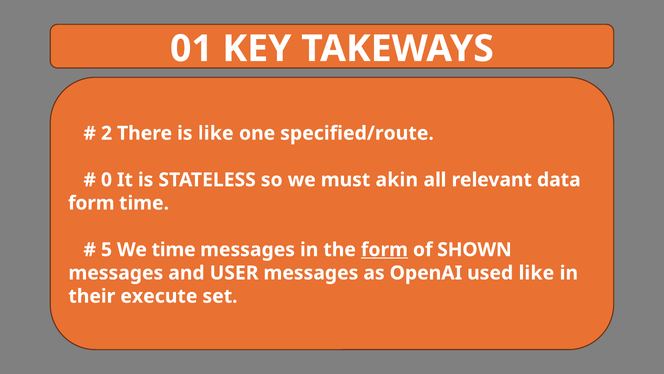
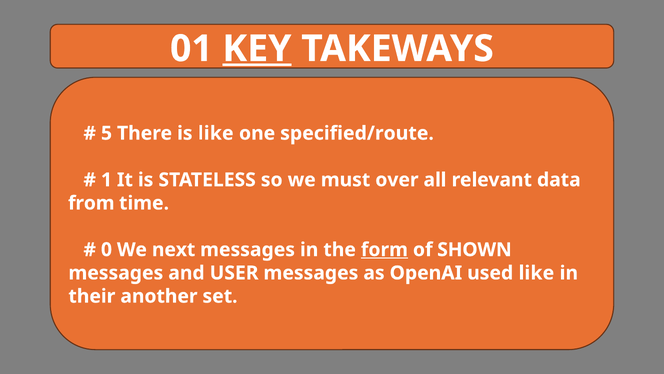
KEY underline: none -> present
2: 2 -> 5
0: 0 -> 1
akin: akin -> over
form at (91, 203): form -> from
5: 5 -> 0
We time: time -> next
execute: execute -> another
